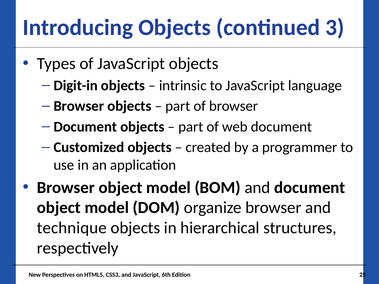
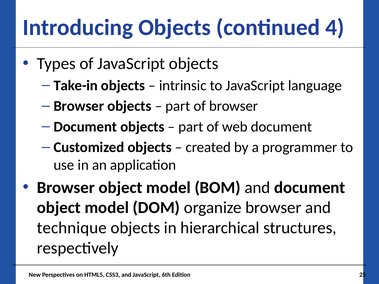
3: 3 -> 4
Digit-in: Digit-in -> Take-in
